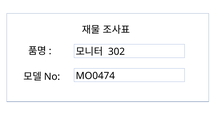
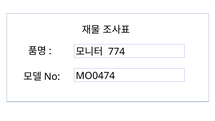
302: 302 -> 774
